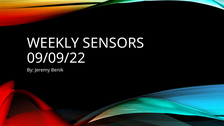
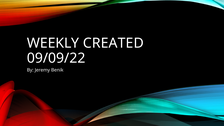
SENSORS: SENSORS -> CREATED
